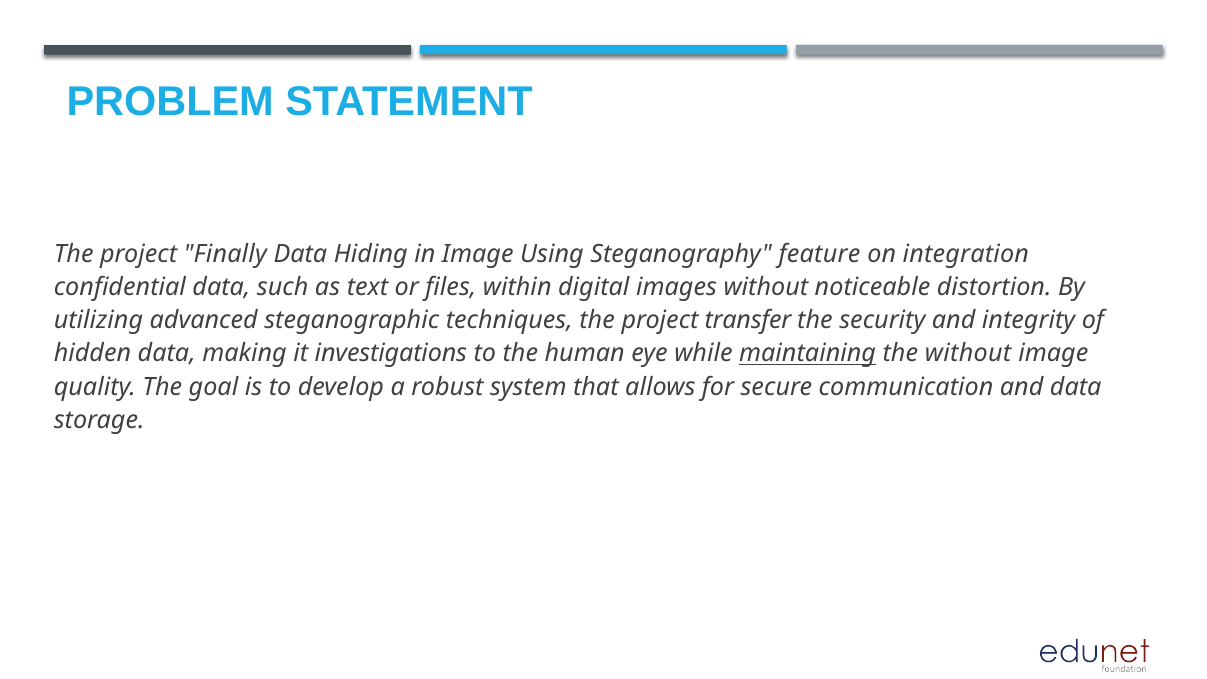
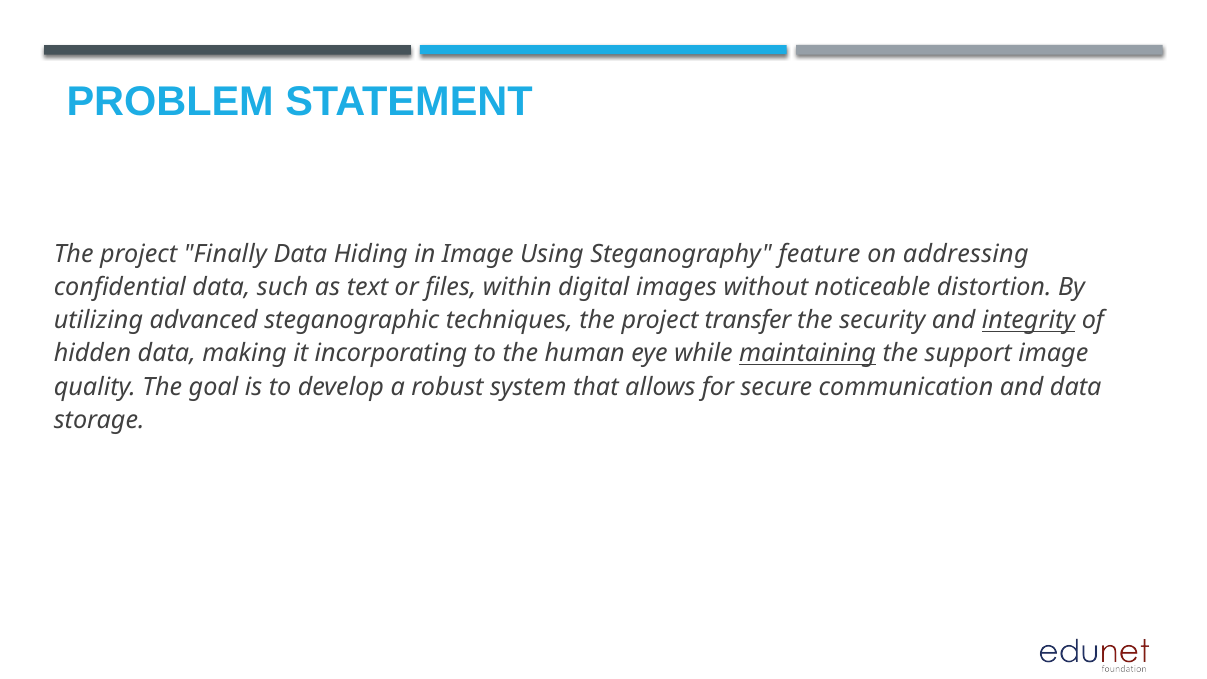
integration: integration -> addressing
integrity underline: none -> present
investigations: investigations -> incorporating
the without: without -> support
